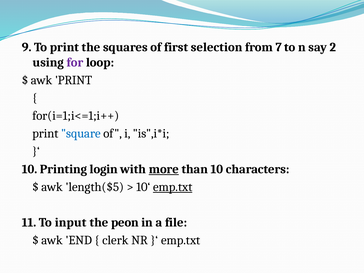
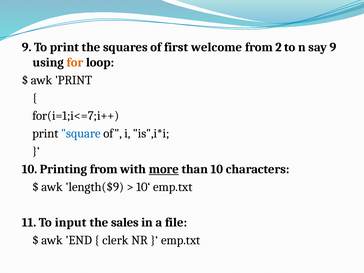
selection: selection -> welcome
7: 7 -> 2
say 2: 2 -> 9
for colour: purple -> orange
for(i=1;i<=1;i++: for(i=1;i<=1;i++ -> for(i=1;i<=7;i++
Printing login: login -> from
length($5: length($5 -> length($9
emp.txt at (173, 187) underline: present -> none
peon: peon -> sales
